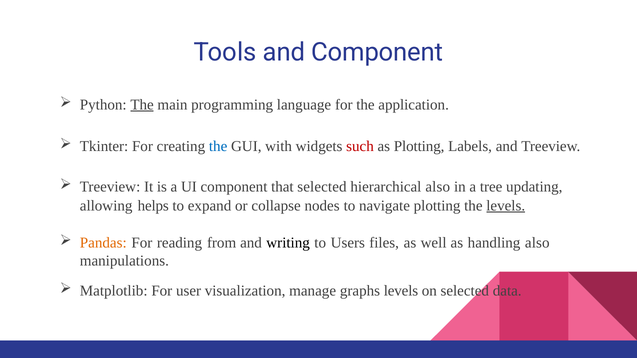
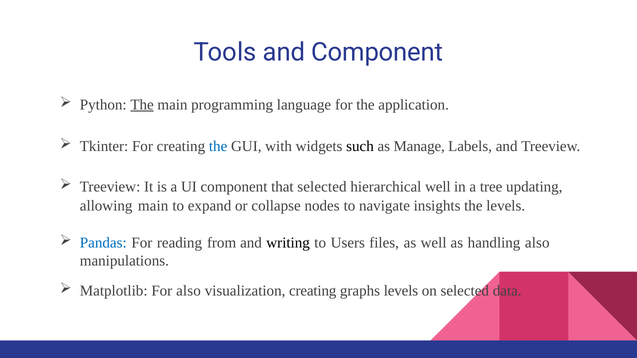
such colour: red -> black
as Plotting: Plotting -> Manage
hierarchical also: also -> well
allowing helps: helps -> main
navigate plotting: plotting -> insights
levels at (506, 206) underline: present -> none
Pandas colour: orange -> blue
For user: user -> also
visualization manage: manage -> creating
